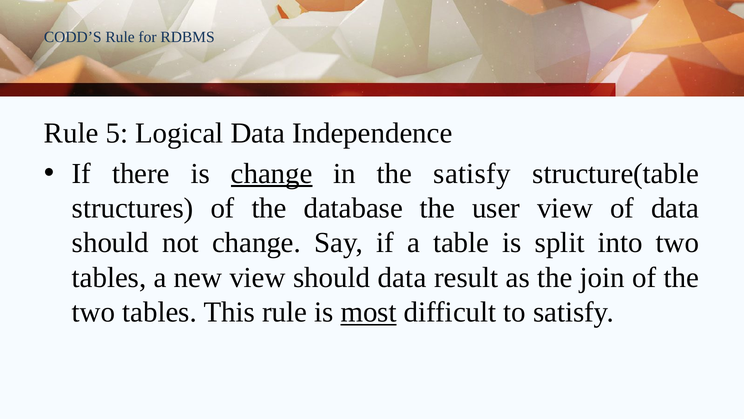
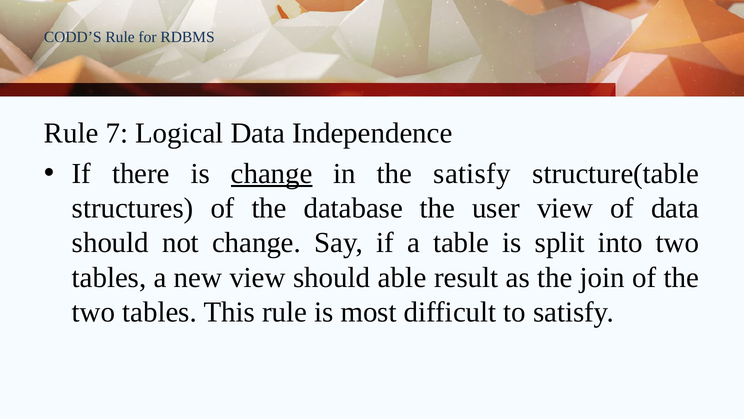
5: 5 -> 7
should data: data -> able
most underline: present -> none
